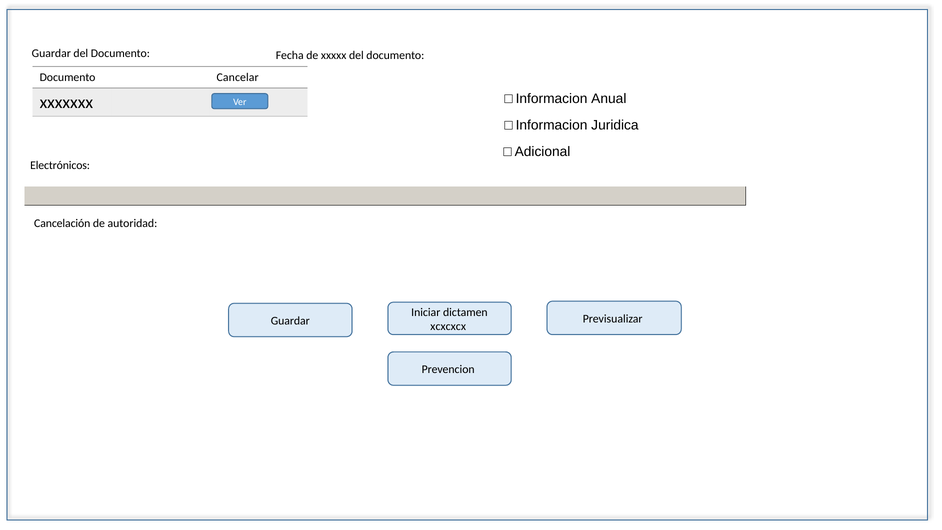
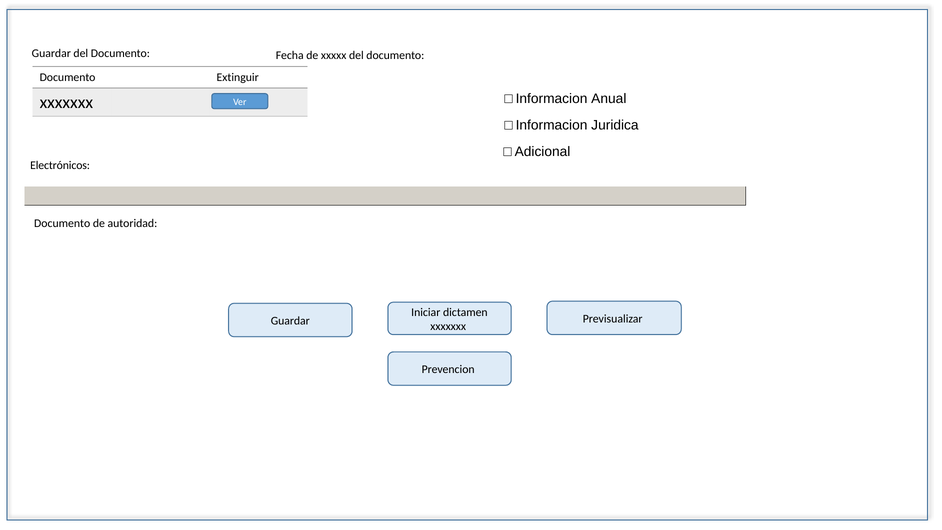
Cancelar: Cancelar -> Extinguir
Cancelación at (62, 223): Cancelación -> Documento
xcxcxcx at (448, 326): xcxcxcx -> xxxxxxx
